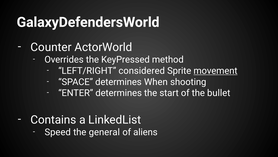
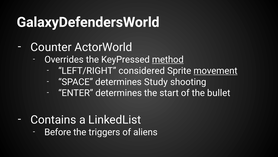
method underline: none -> present
When: When -> Study
Speed: Speed -> Before
general: general -> triggers
